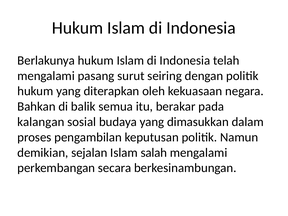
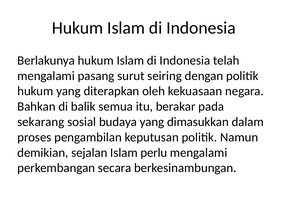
kalangan: kalangan -> sekarang
salah: salah -> perlu
